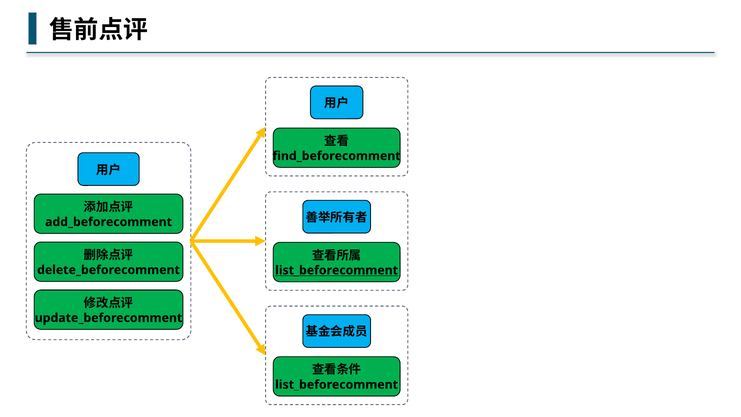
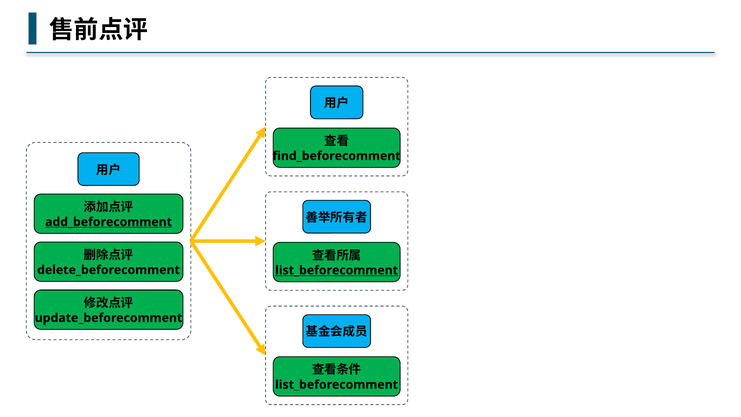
add_beforecomment underline: none -> present
